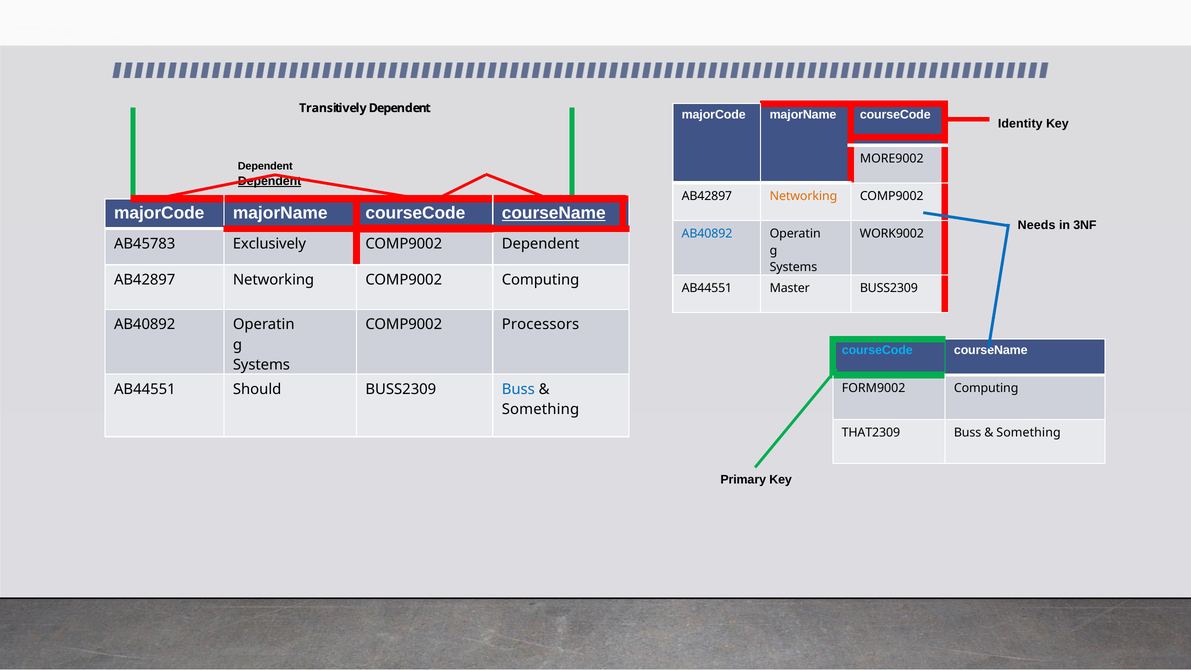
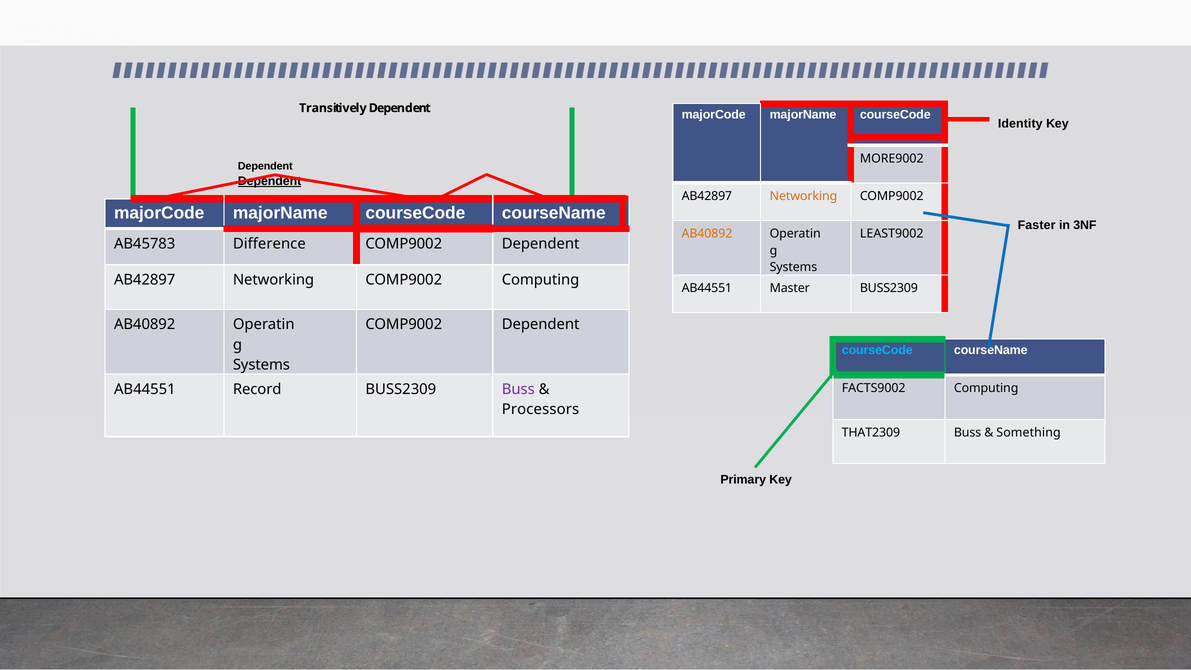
courseName at (554, 213) underline: present -> none
Needs: Needs -> Faster
AB40892 at (707, 234) colour: blue -> orange
WORK9002: WORK9002 -> LEAST9002
Exclusively: Exclusively -> Difference
Processors at (540, 324): Processors -> Dependent
FORM9002: FORM9002 -> FACTS9002
Should: Should -> Record
Buss at (518, 389) colour: blue -> purple
Something at (540, 410): Something -> Processors
